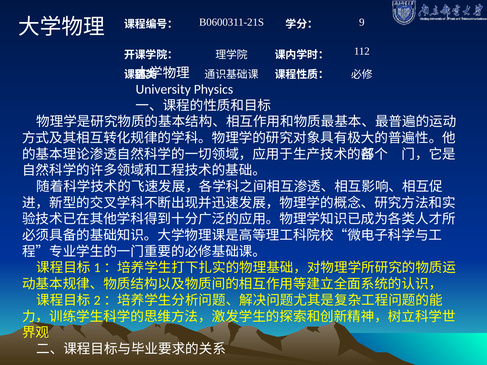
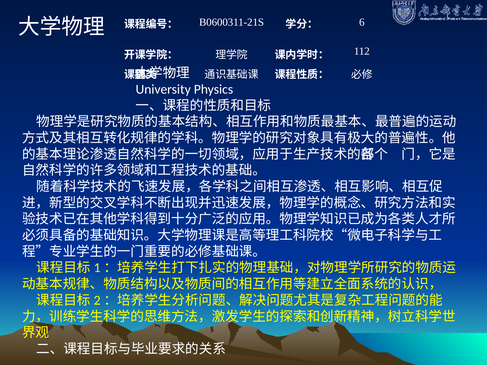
9: 9 -> 6
